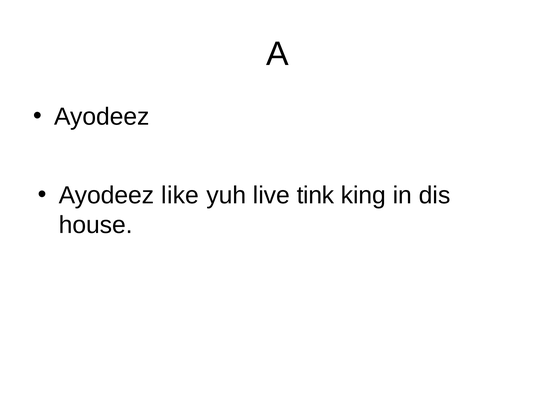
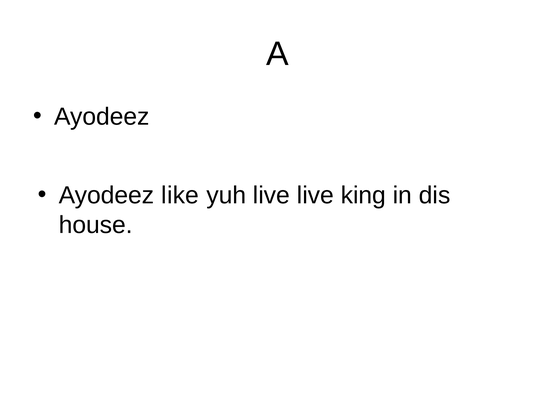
live tink: tink -> live
